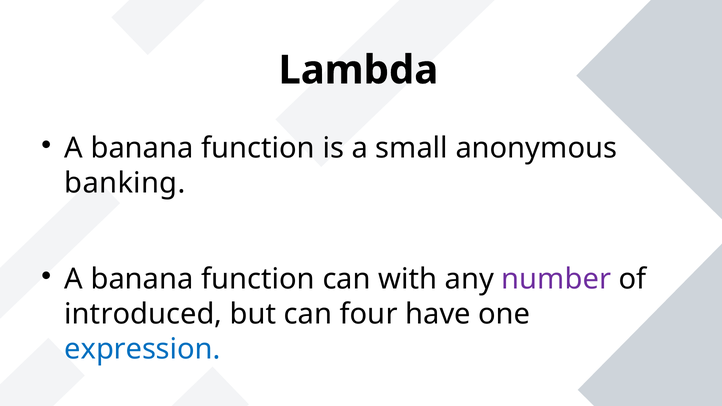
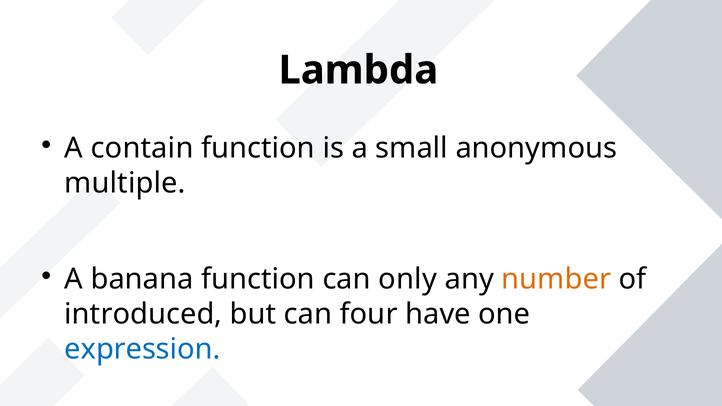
banana at (142, 148): banana -> contain
banking: banking -> multiple
with: with -> only
number colour: purple -> orange
